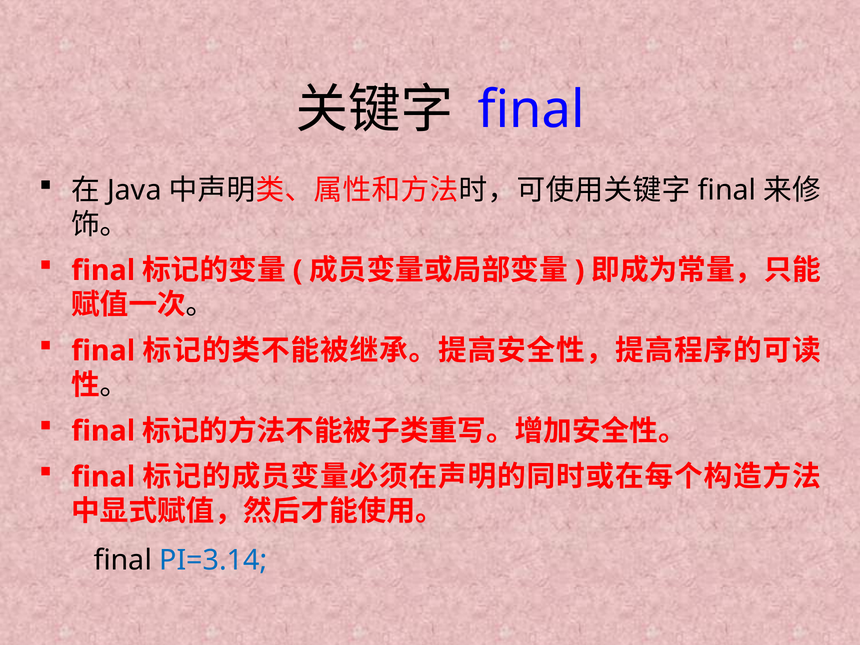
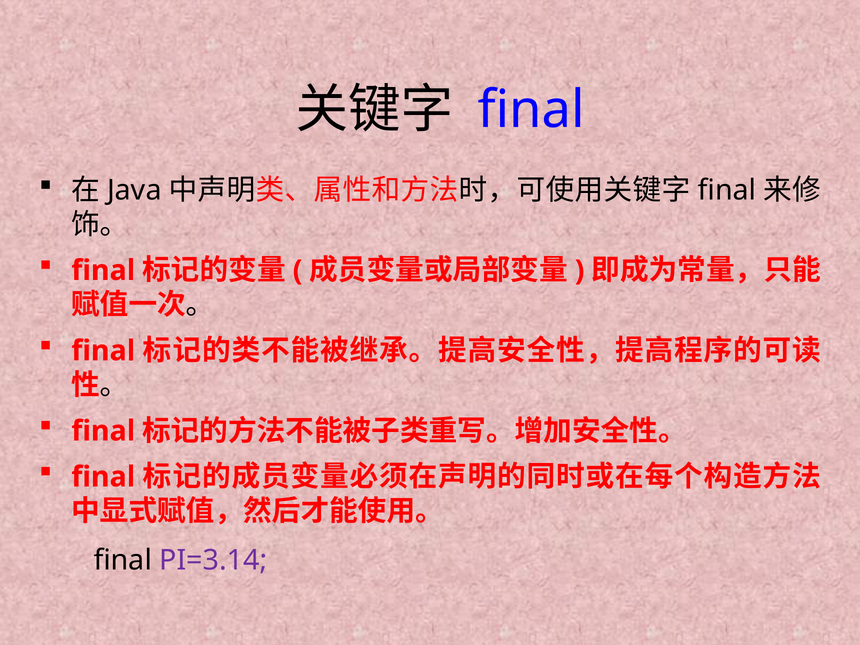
PI=3.14 colour: blue -> purple
